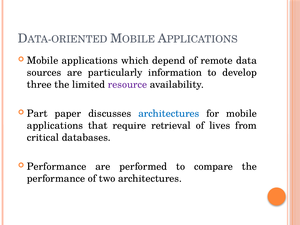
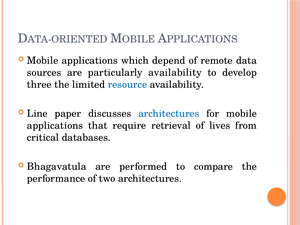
particularly information: information -> availability
resource colour: purple -> blue
Part: Part -> Line
Performance at (57, 167): Performance -> Bhagavatula
